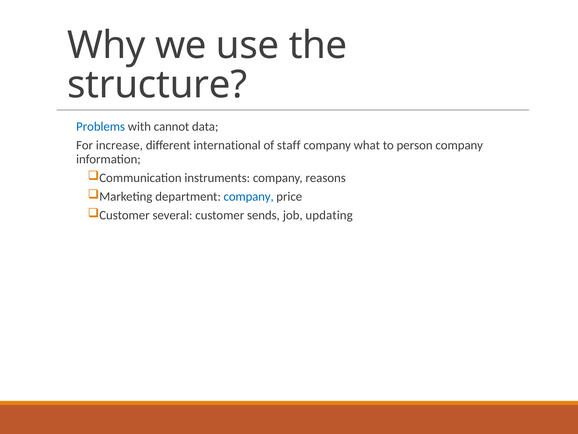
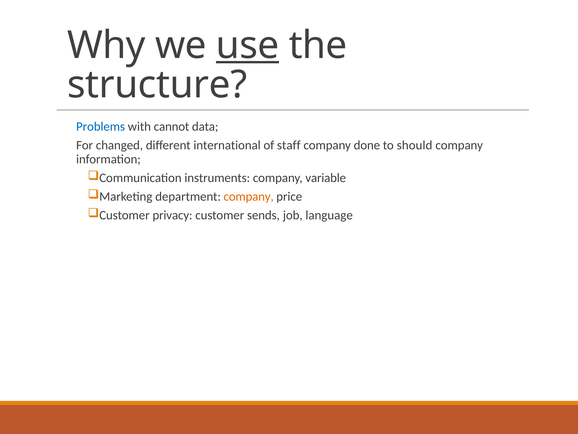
use underline: none -> present
increase: increase -> changed
what: what -> done
person: person -> should
reasons: reasons -> variable
company at (249, 196) colour: blue -> orange
several: several -> privacy
updating: updating -> language
